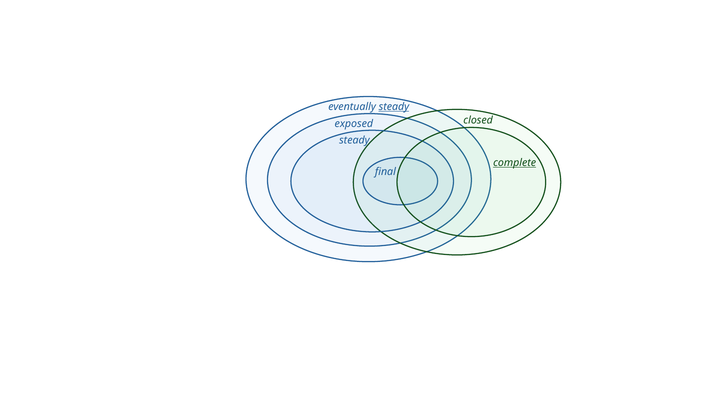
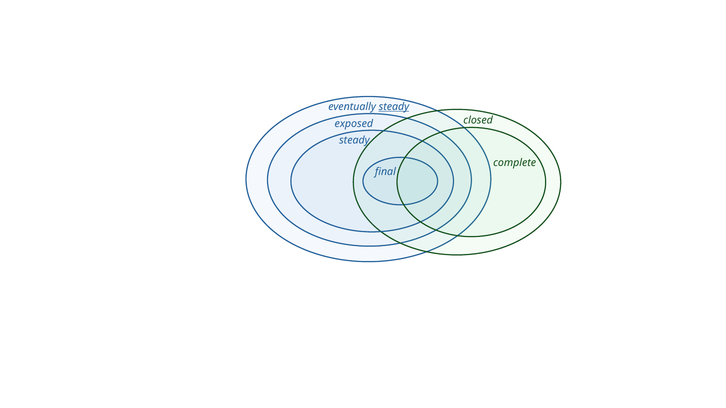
complete underline: present -> none
